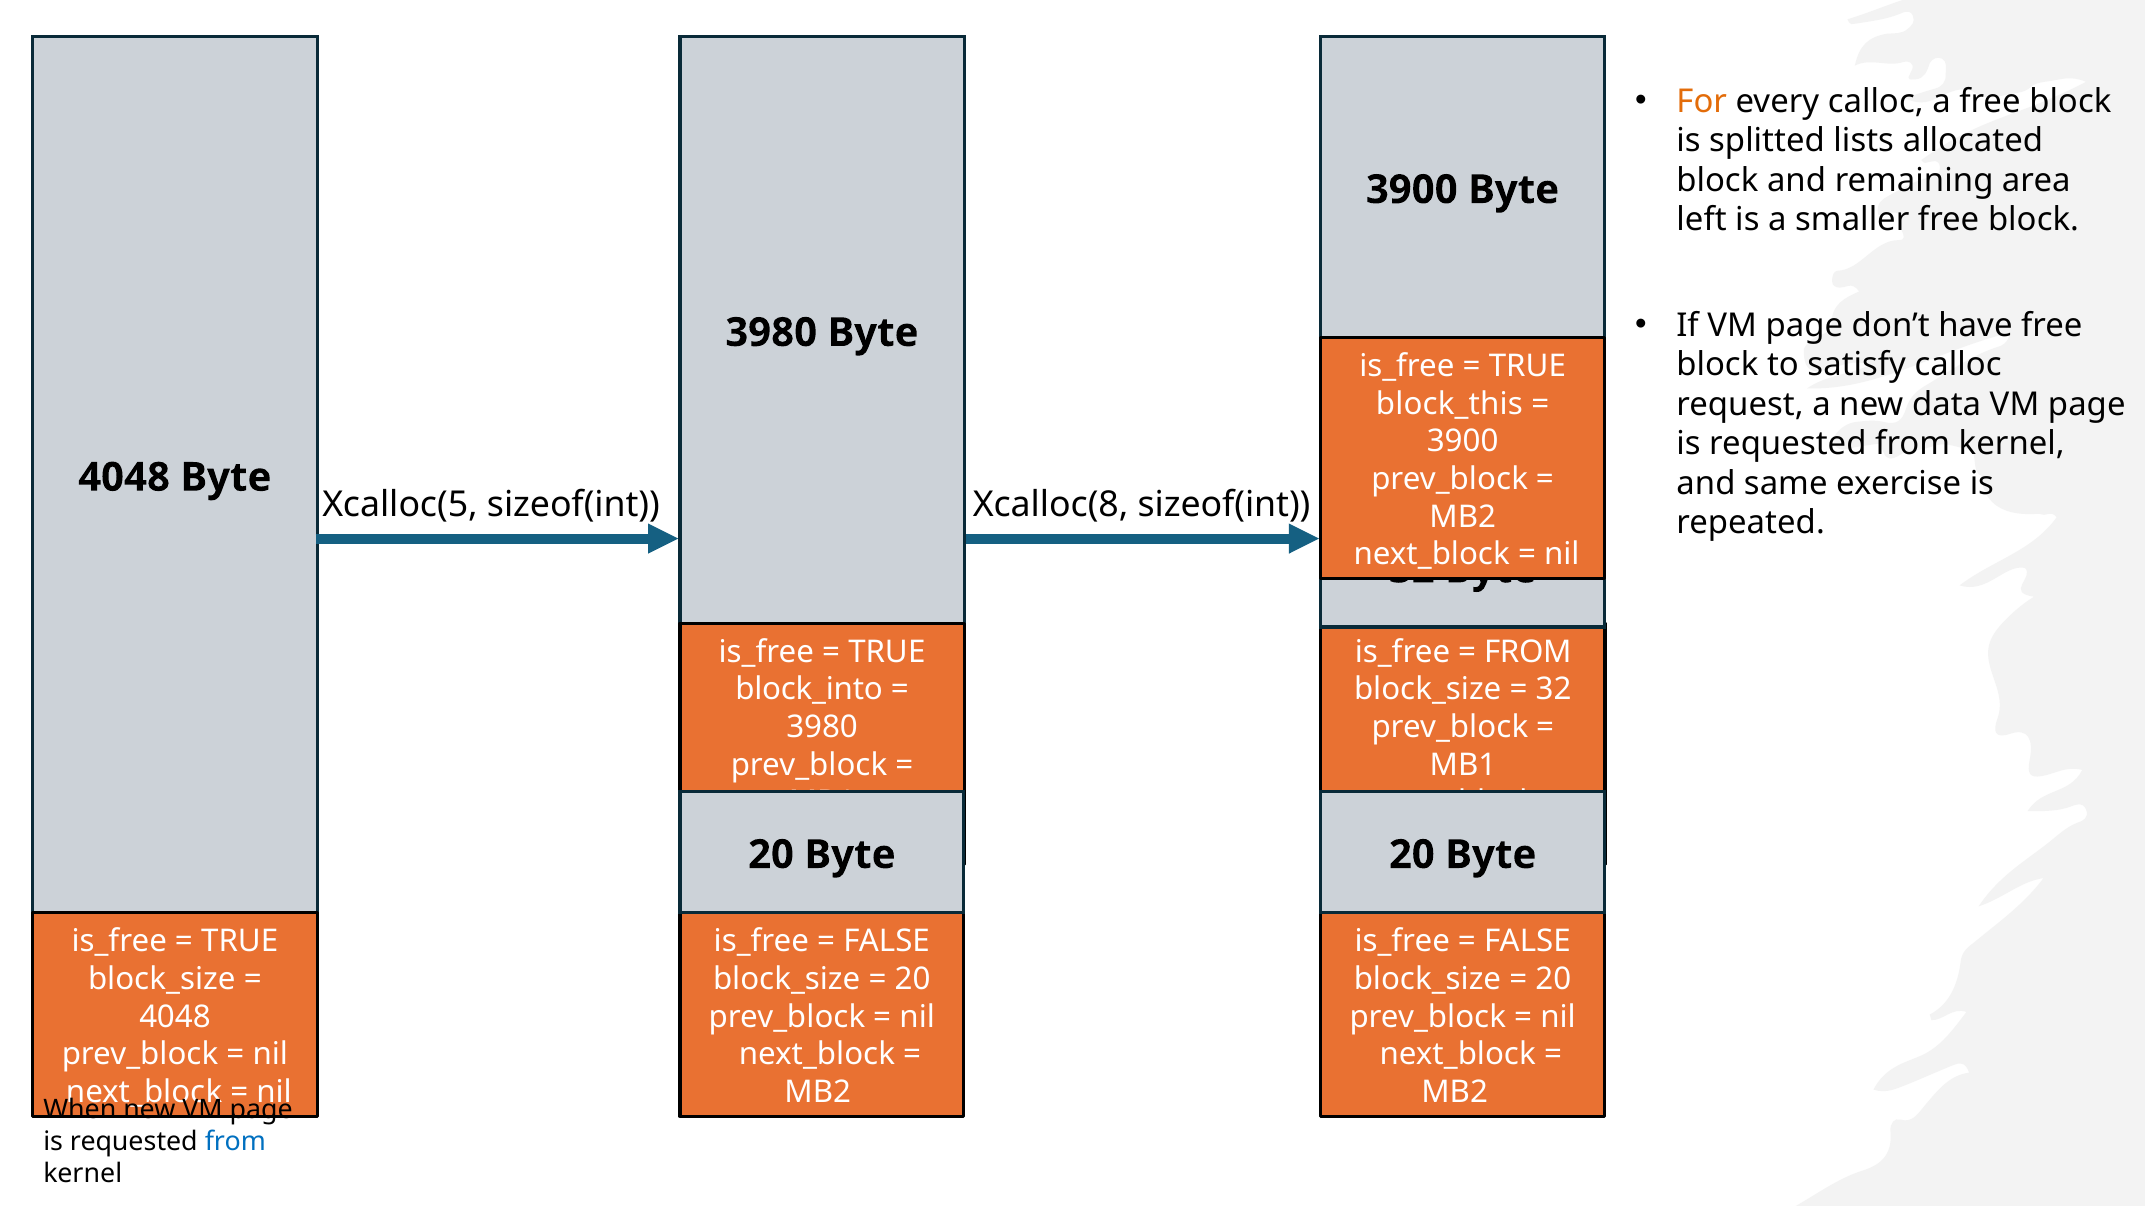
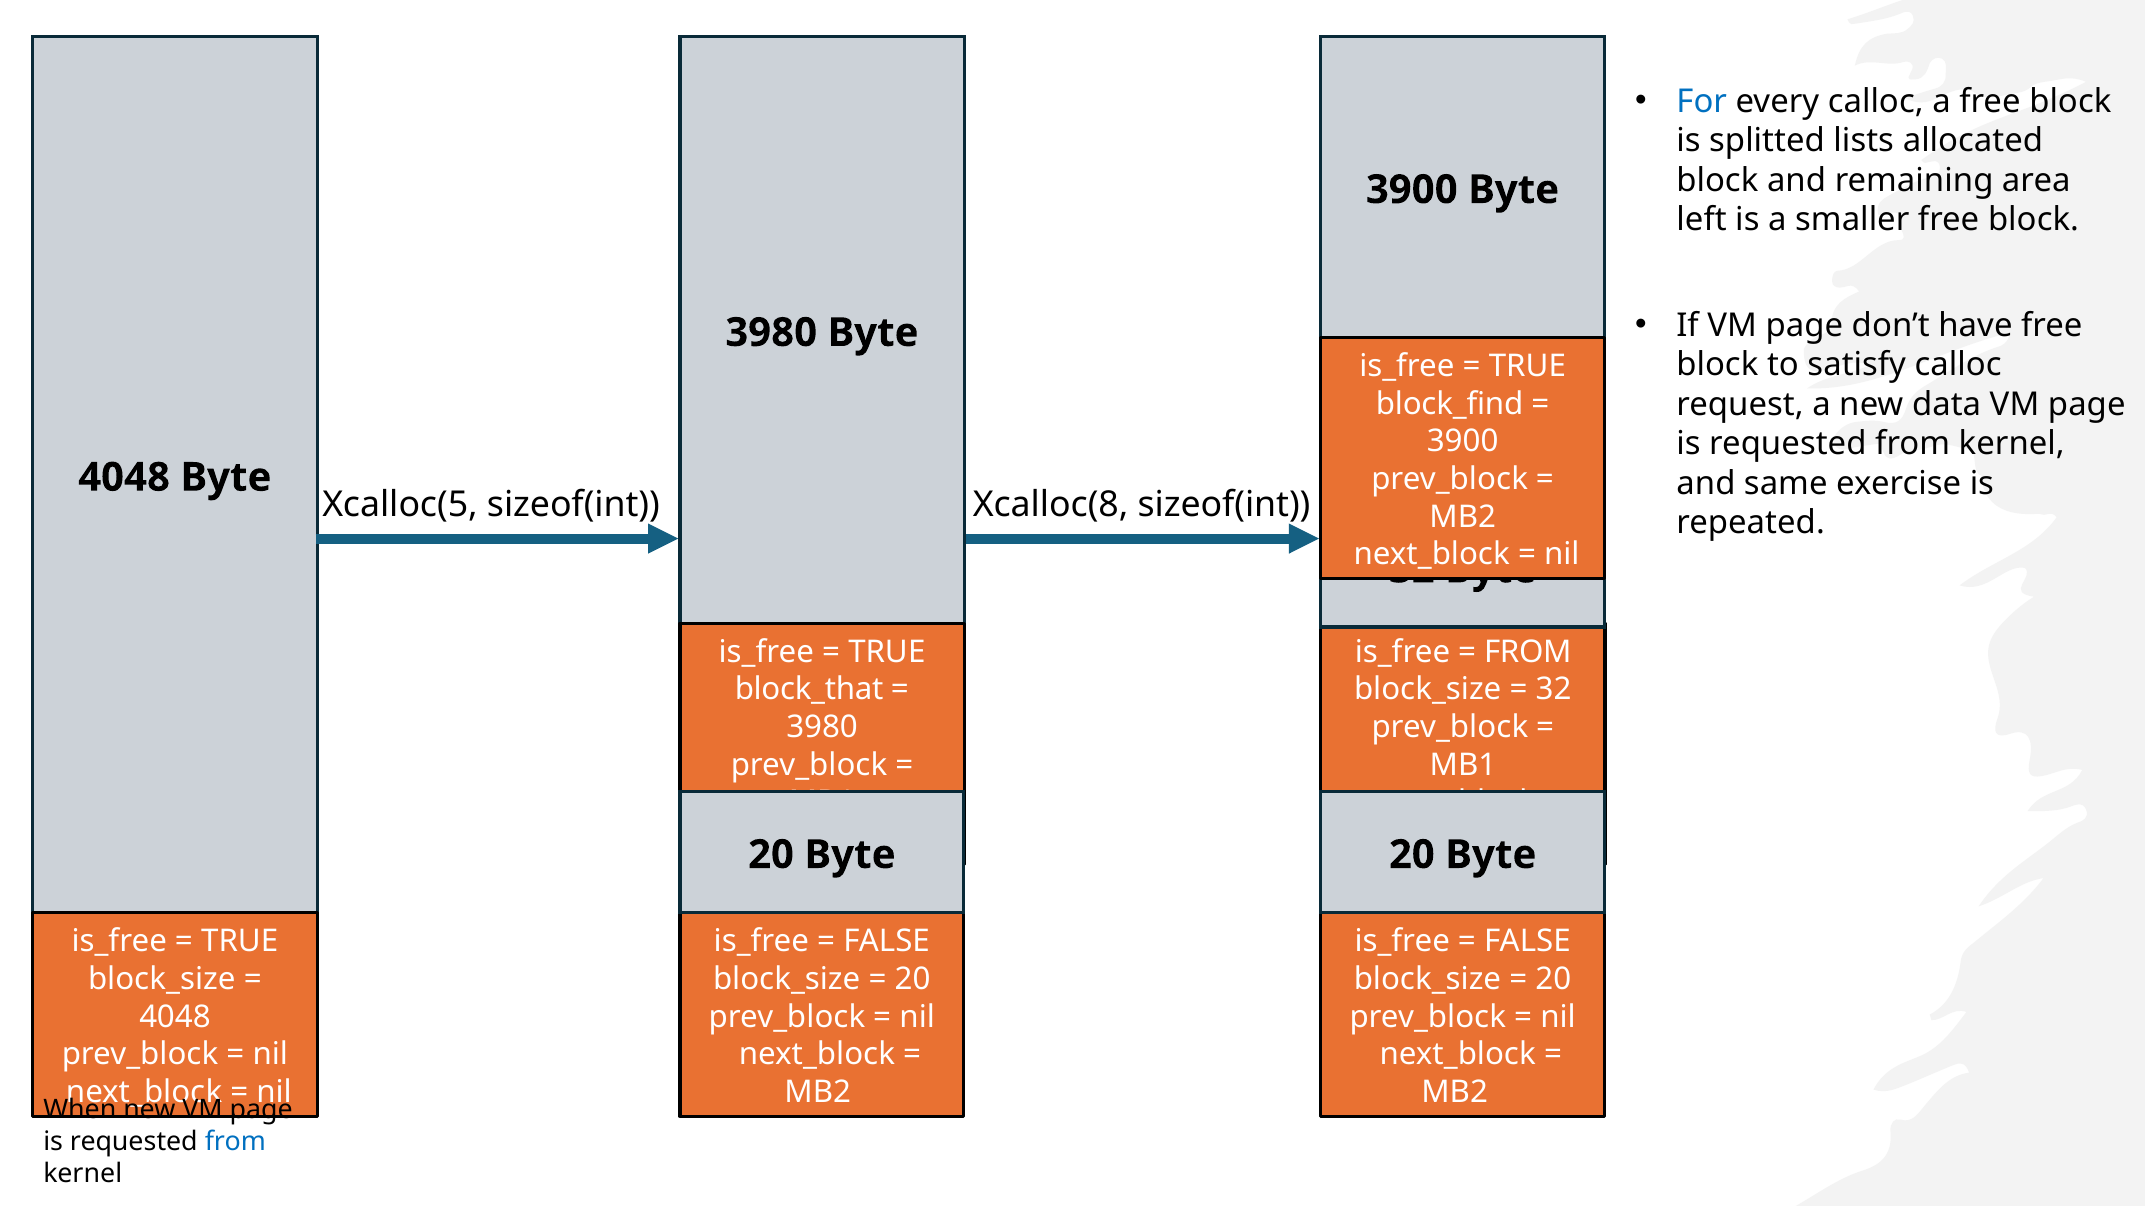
For colour: orange -> blue
block_this: block_this -> block_find
block_into: block_into -> block_that
